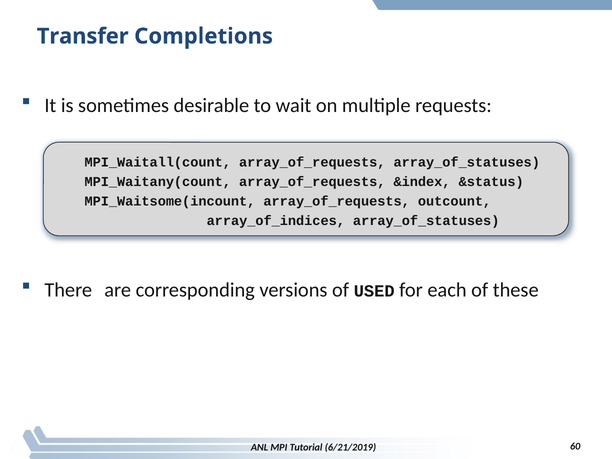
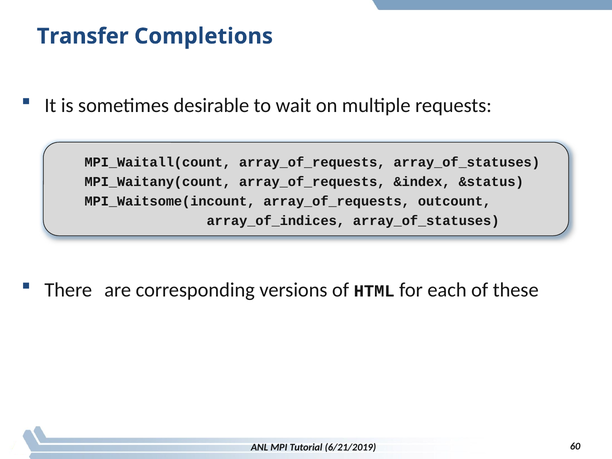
USED: USED -> HTML
